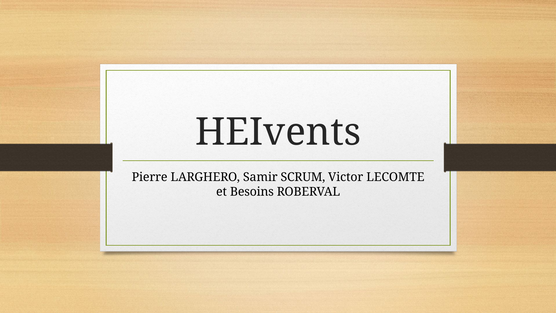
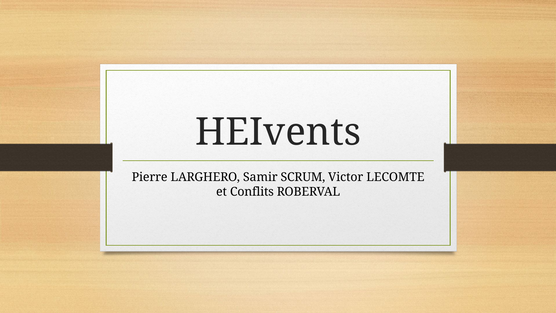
Besoins: Besoins -> Conflits
